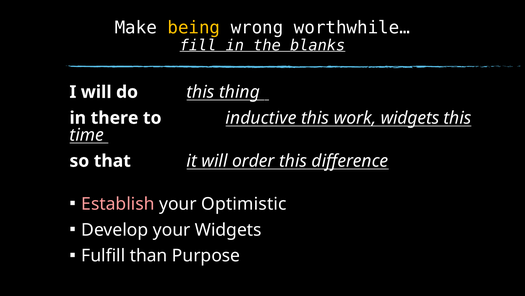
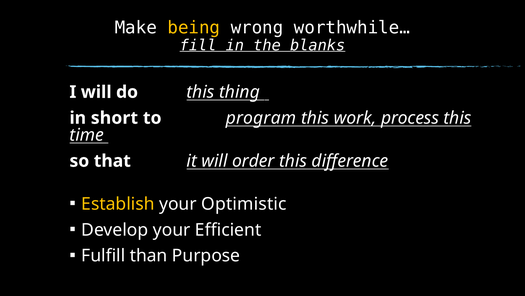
there: there -> short
inductive: inductive -> program
work widgets: widgets -> process
Establish colour: pink -> yellow
your Widgets: Widgets -> Efficient
